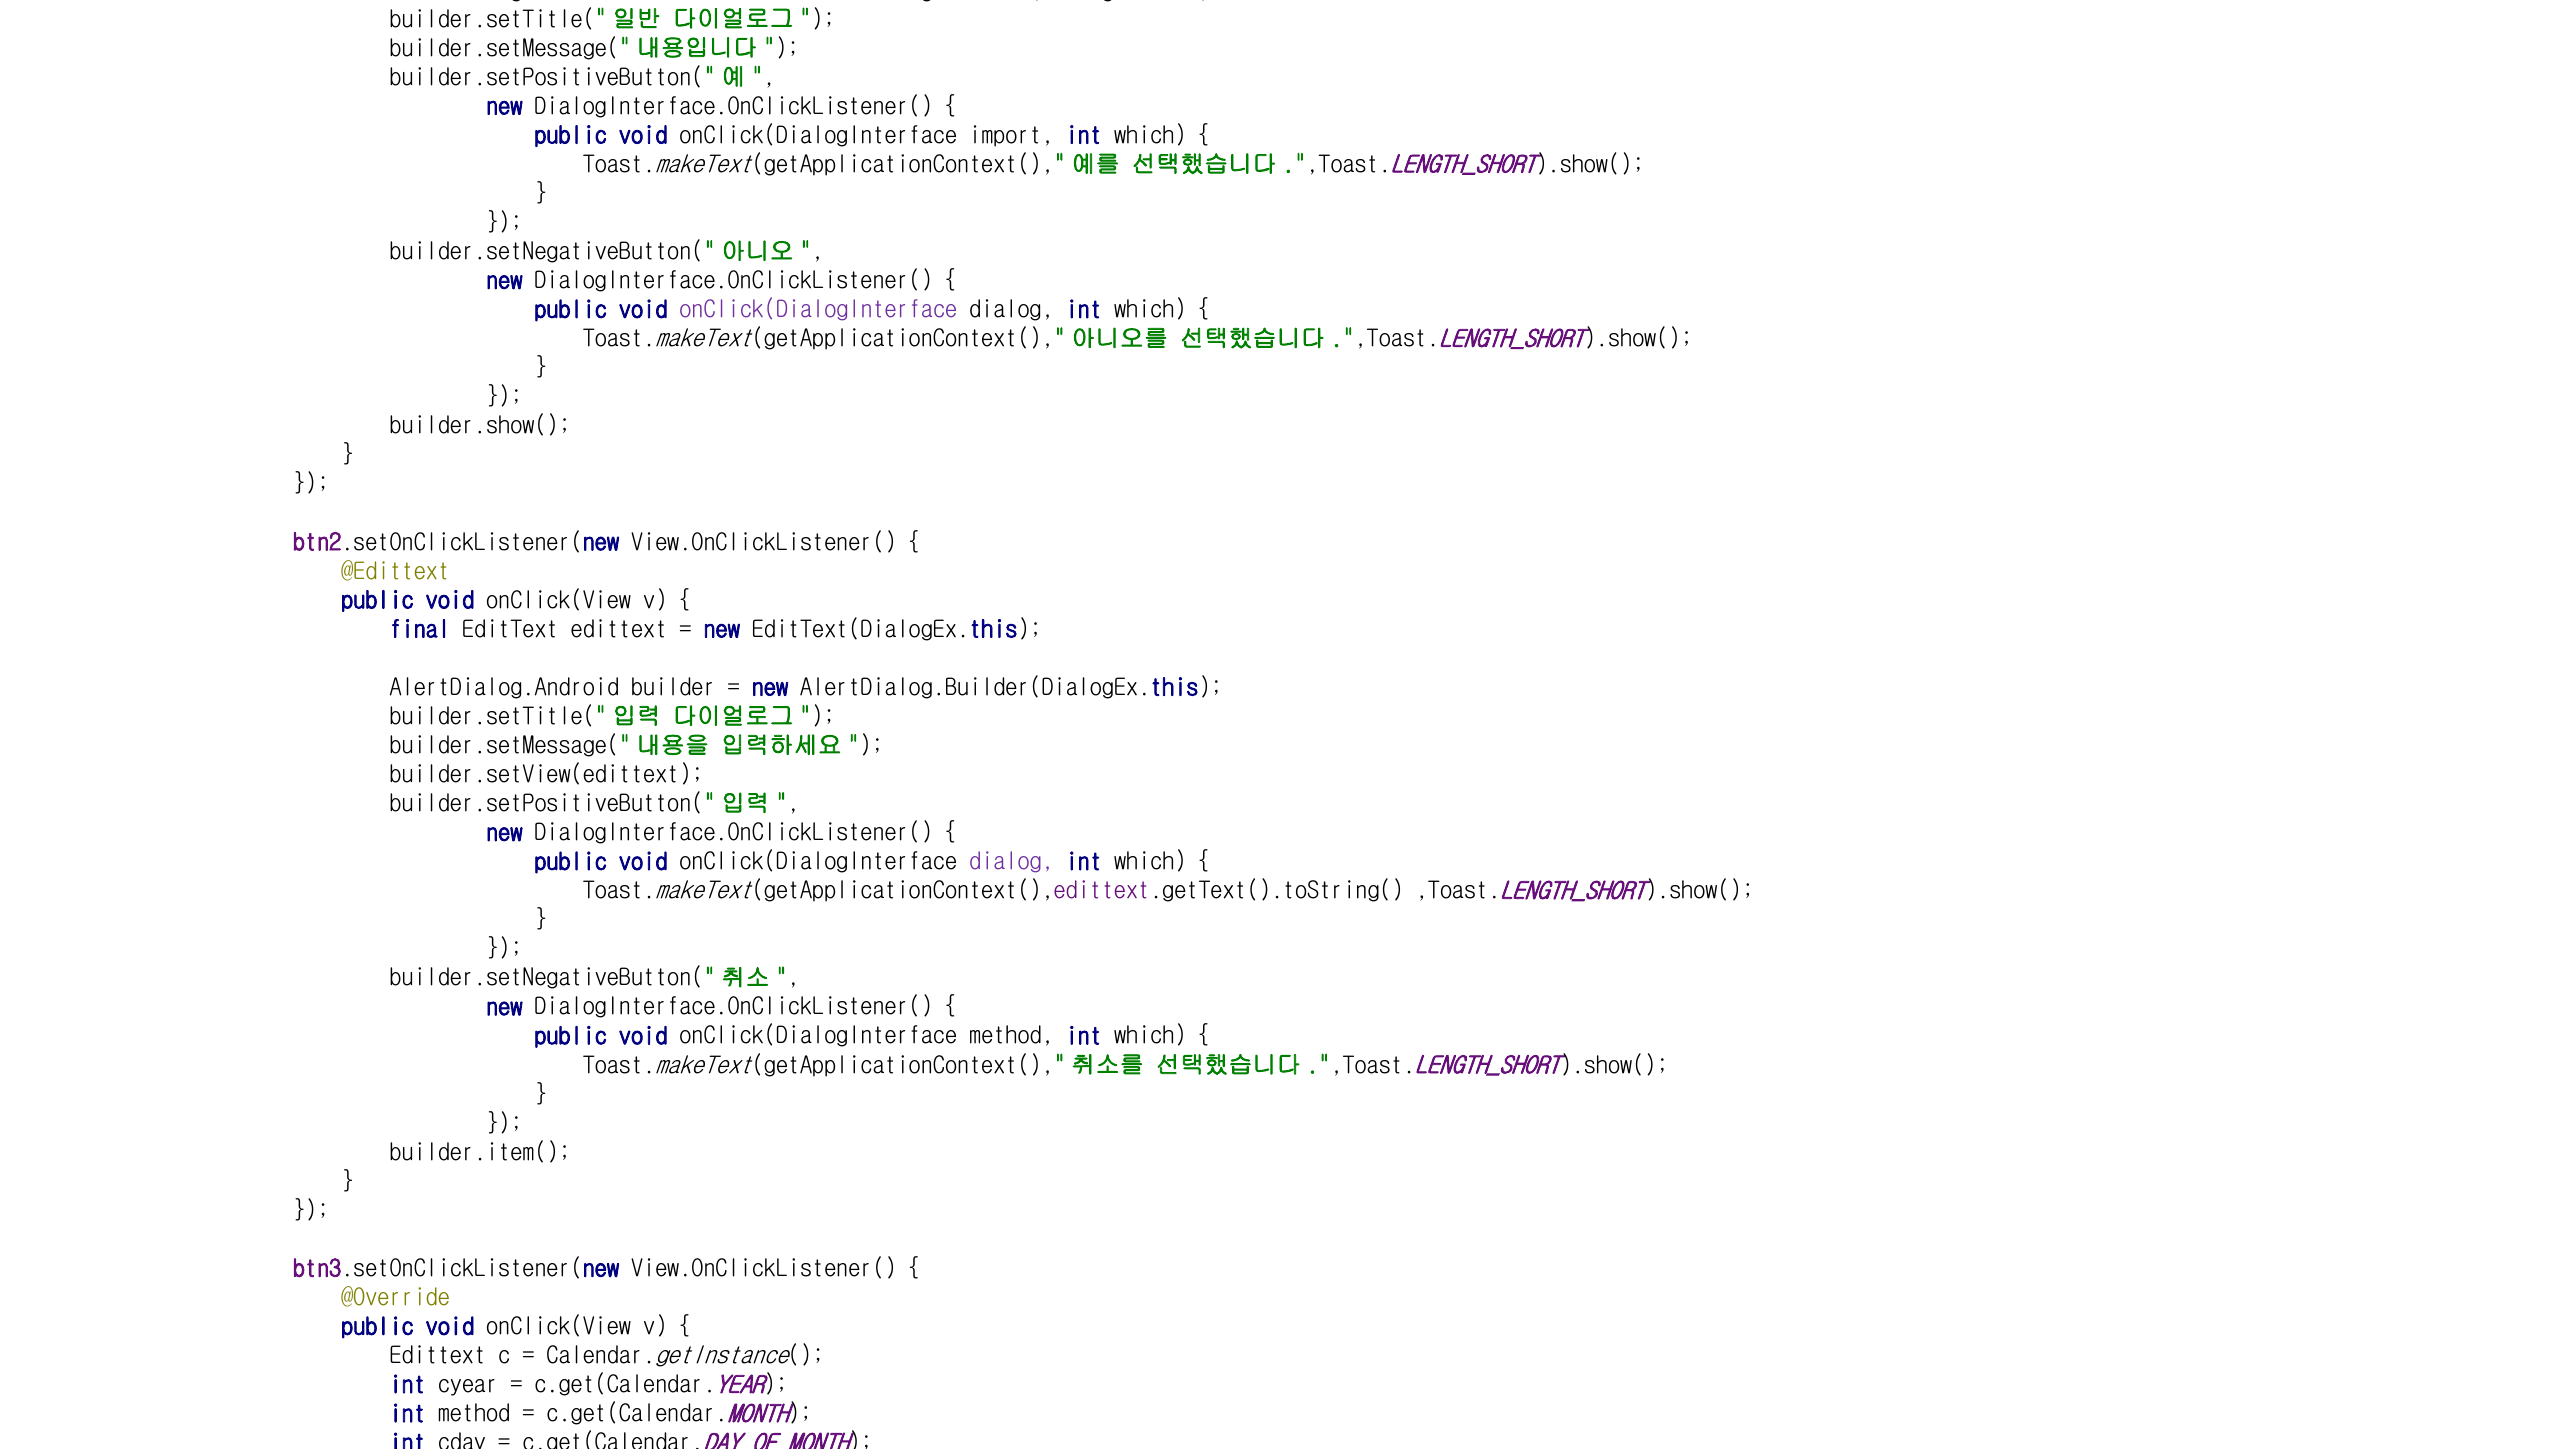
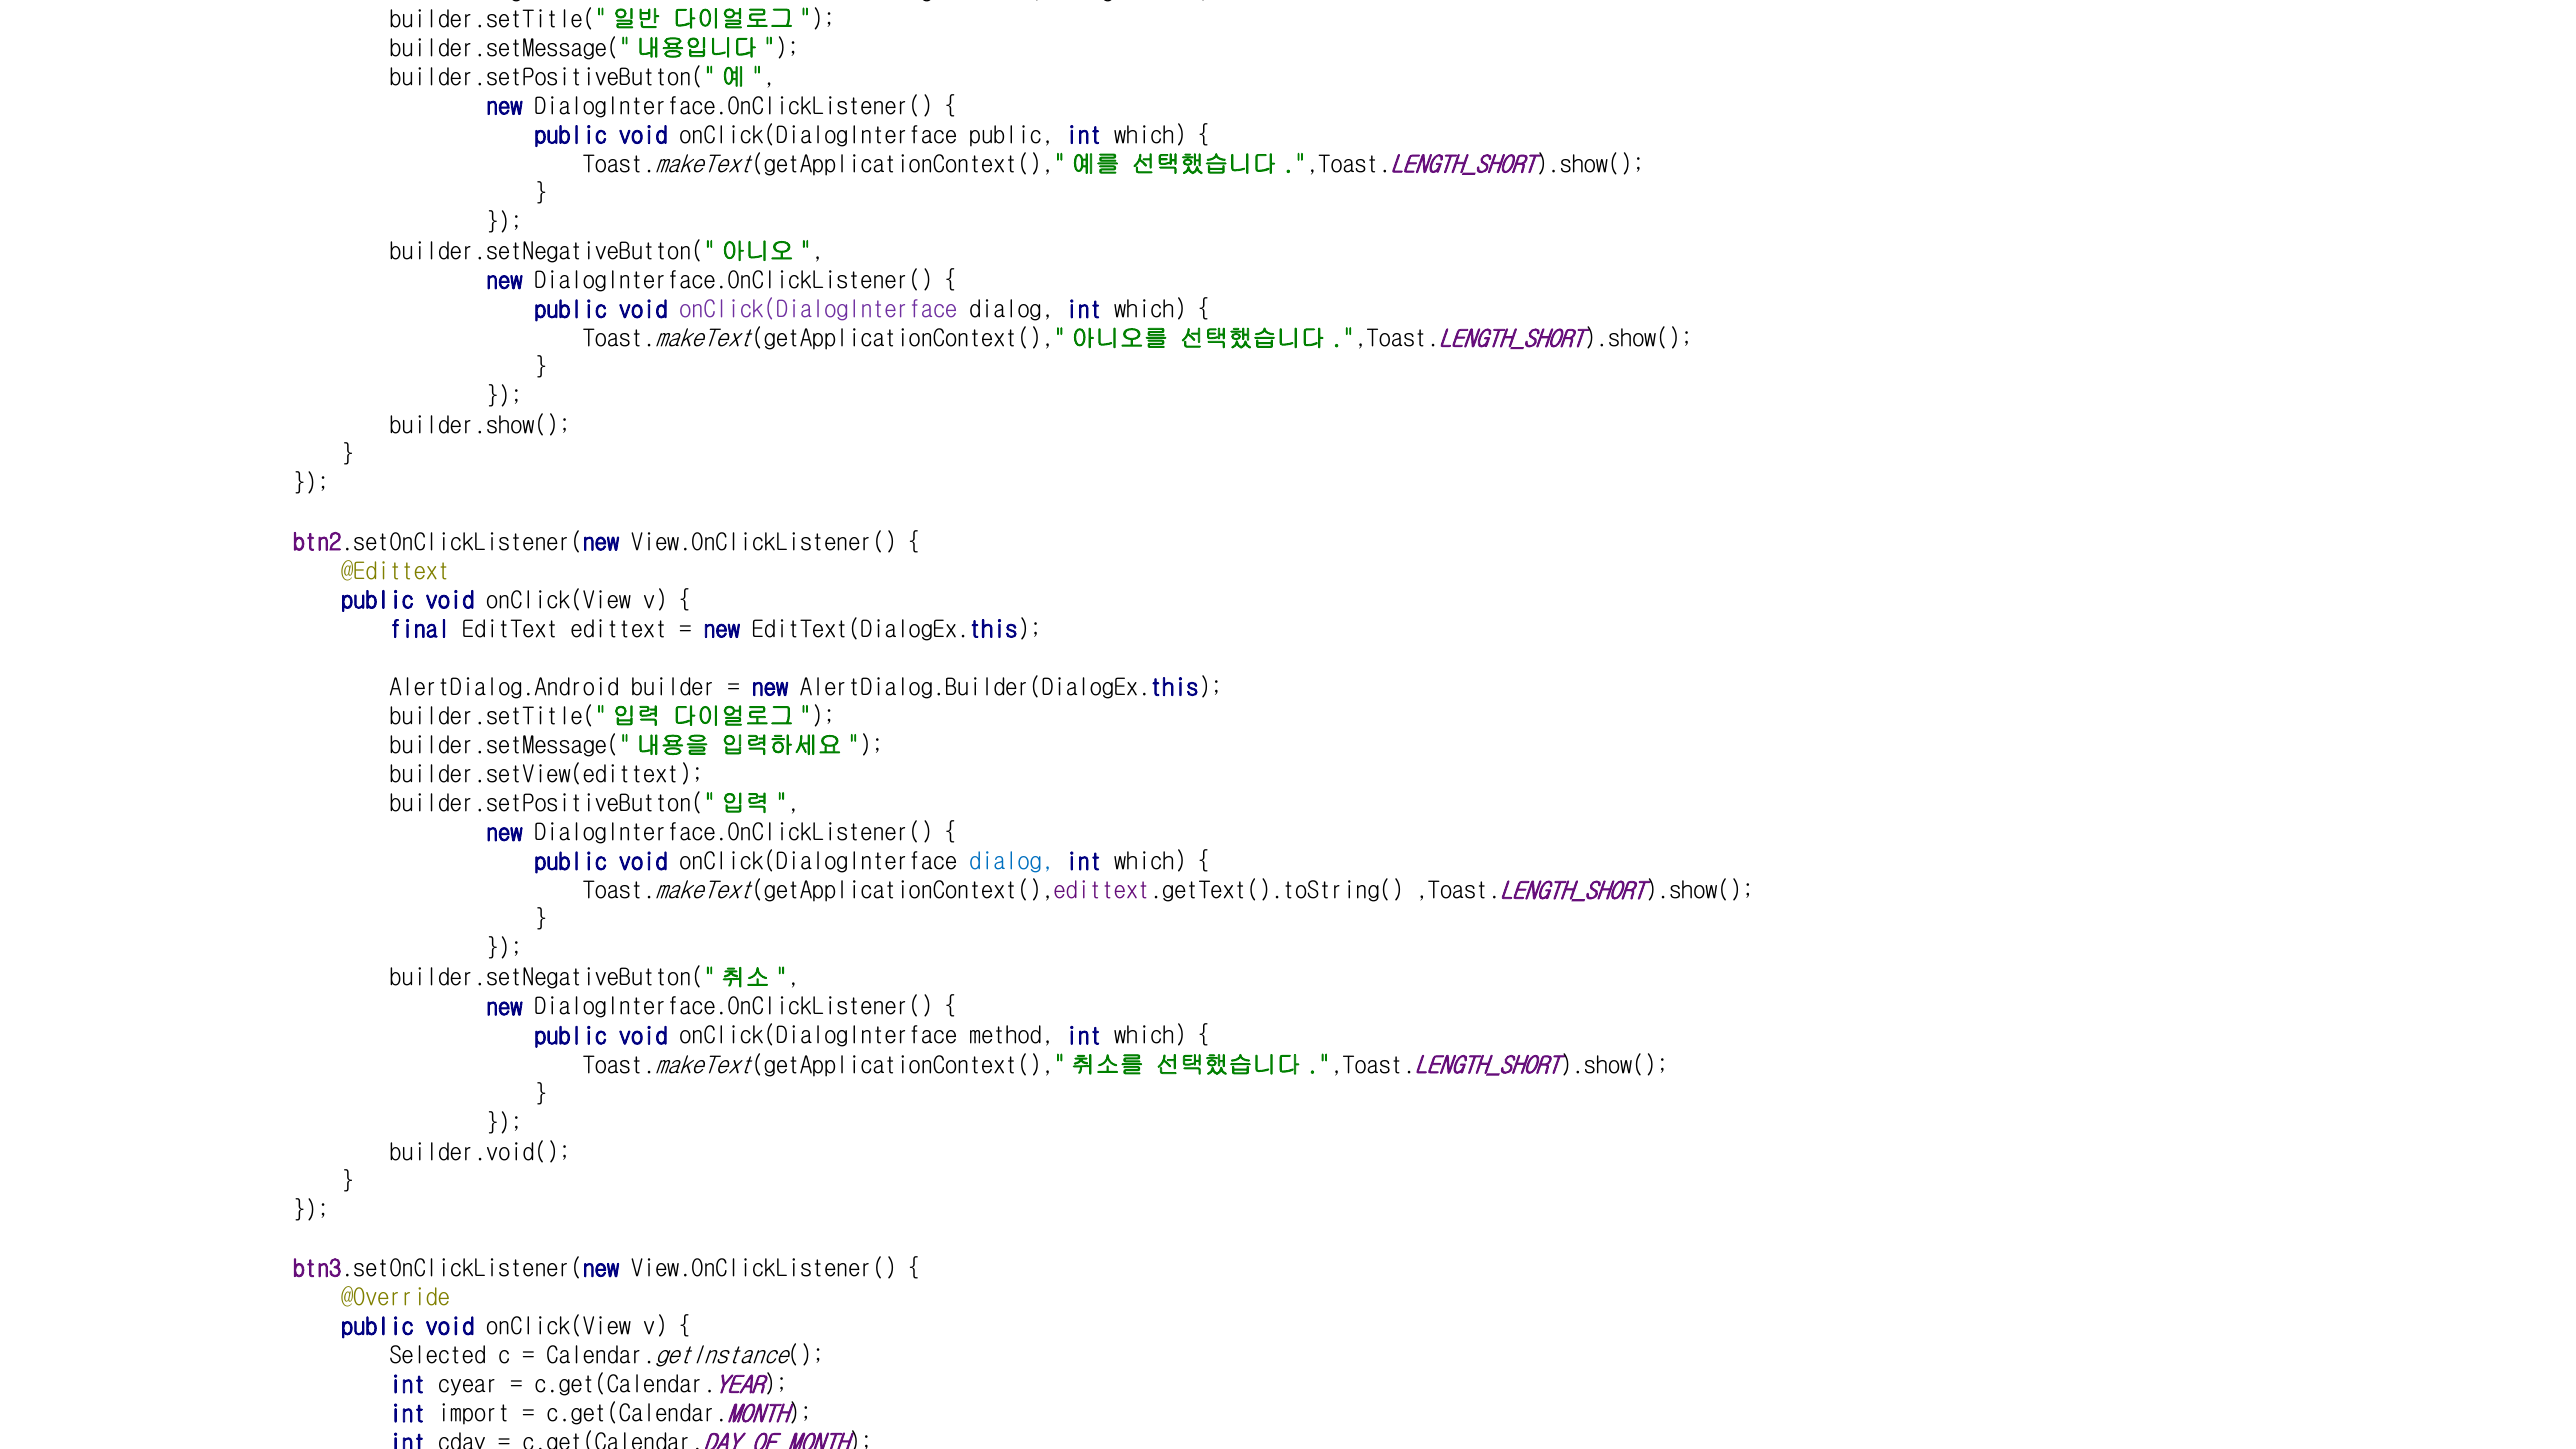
onClick(DialogInterface import: import -> public
dialog at (1011, 862) colour: purple -> blue
builder.item(: builder.item( -> builder.void(
Edittext at (438, 1356): Edittext -> Selected
int method: method -> import
